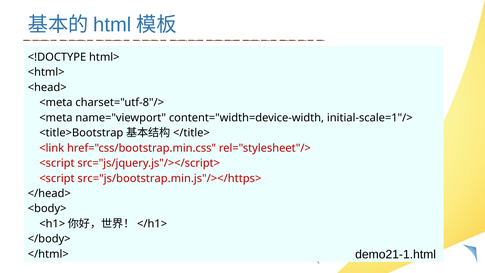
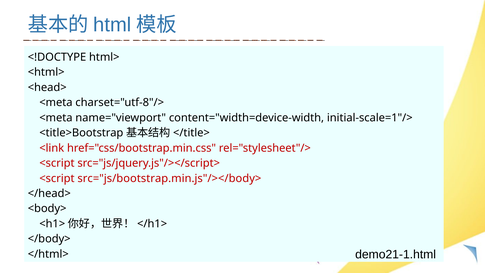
src="js/bootstrap.min.js"/></https>: src="js/bootstrap.min.js"/></https> -> src="js/bootstrap.min.js"/></body>
